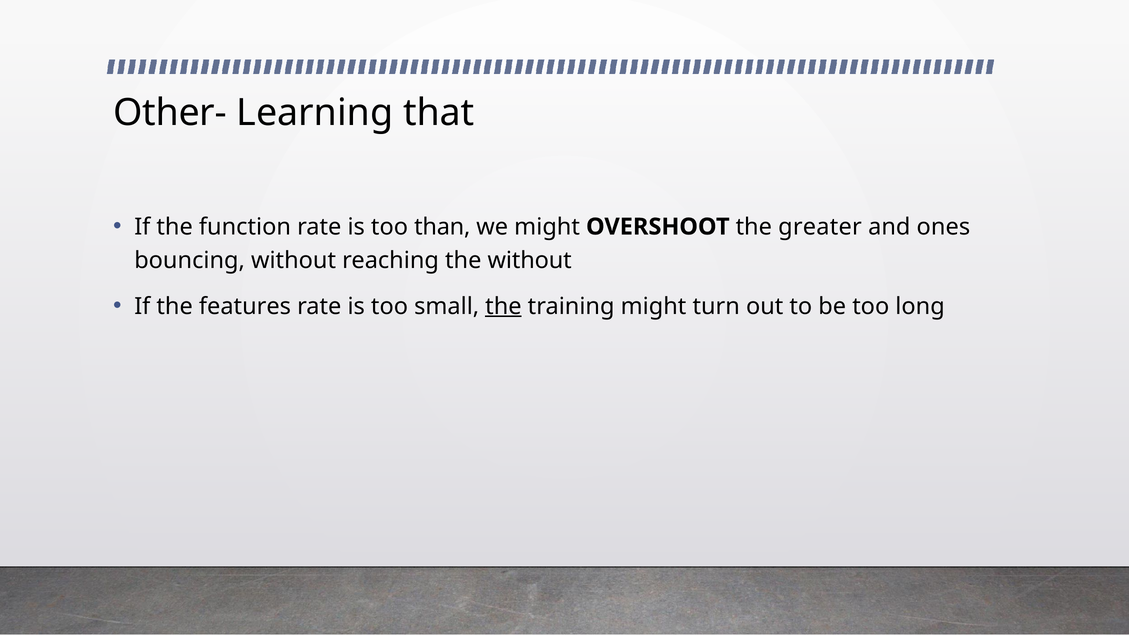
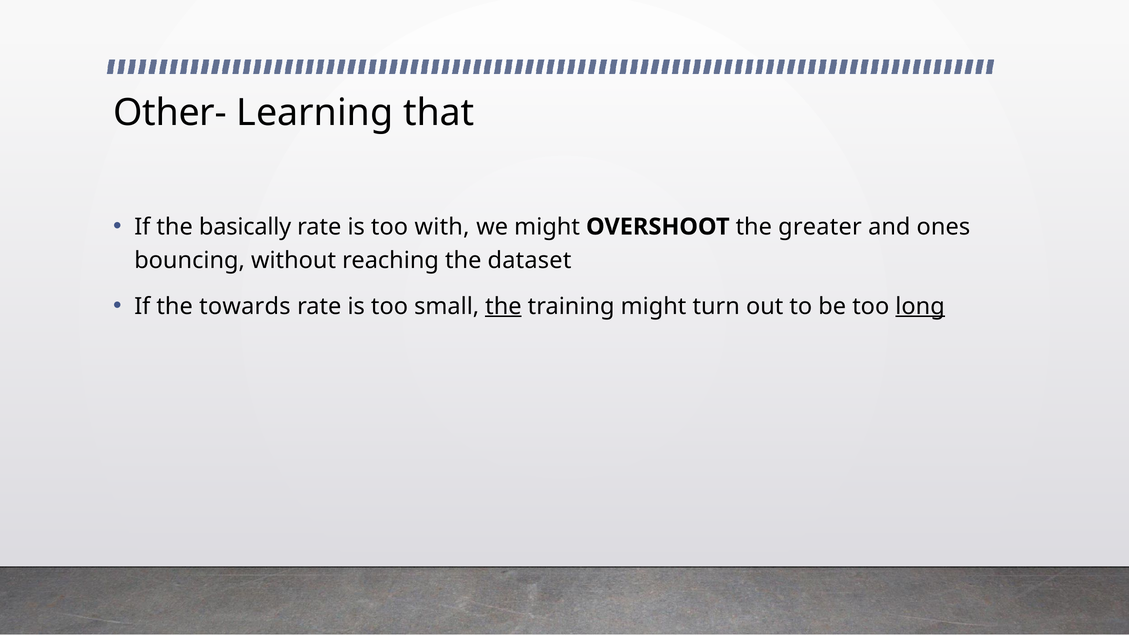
function: function -> basically
than: than -> with
the without: without -> dataset
features: features -> towards
long underline: none -> present
